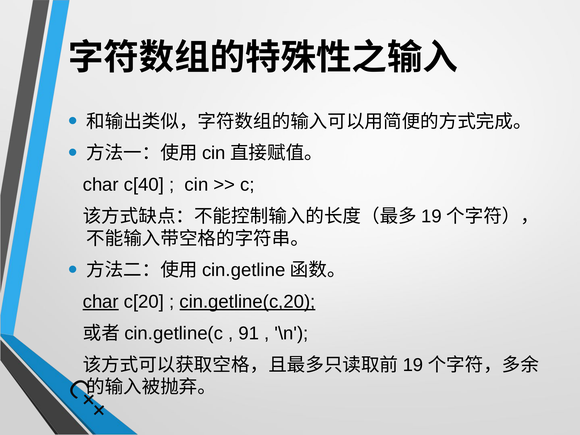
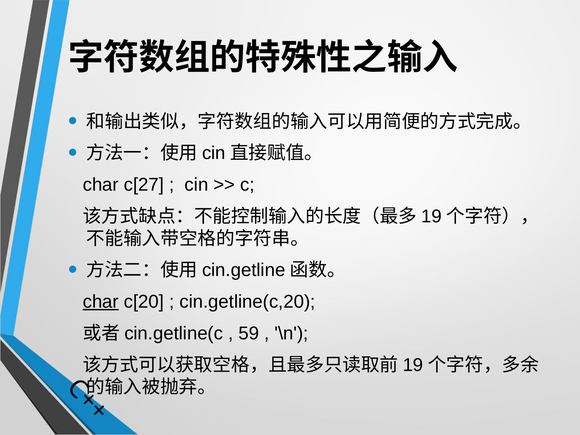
c[40: c[40 -> c[27
cin.getline(c,20 underline: present -> none
91: 91 -> 59
